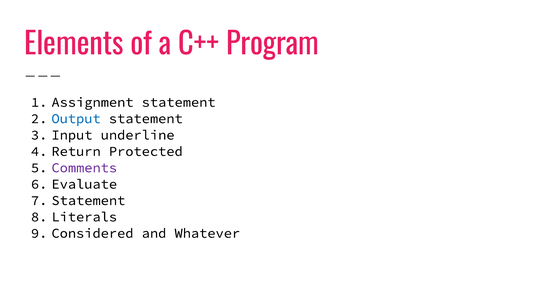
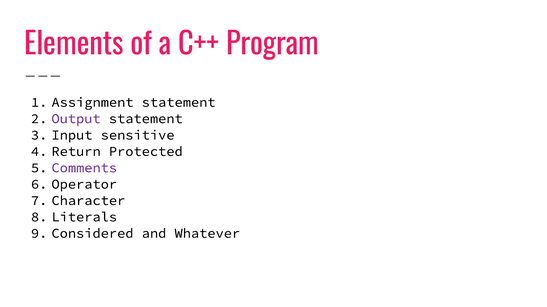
Output colour: blue -> purple
underline: underline -> sensitive
Evaluate: Evaluate -> Operator
Statement at (88, 201): Statement -> Character
